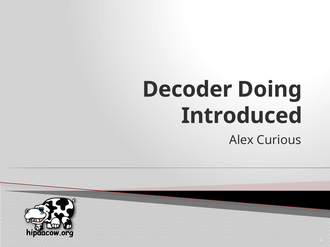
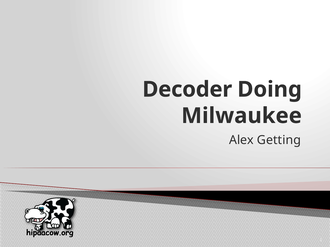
Introduced: Introduced -> Milwaukee
Curious: Curious -> Getting
